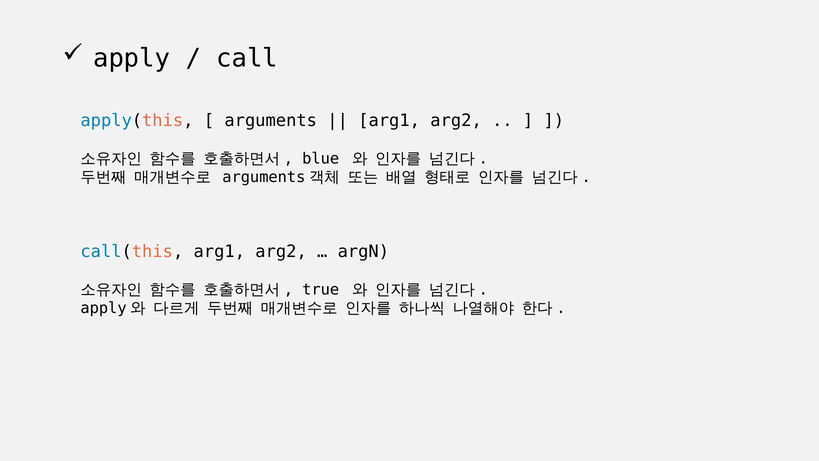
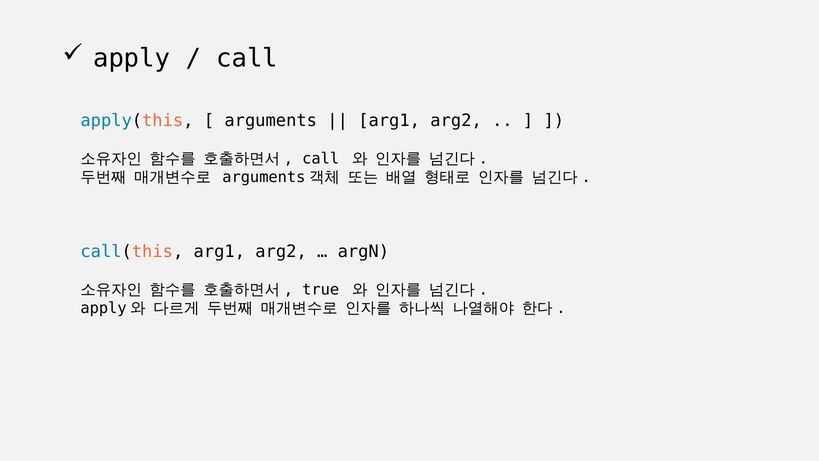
blue at (321, 158): blue -> call
